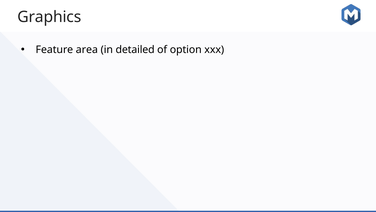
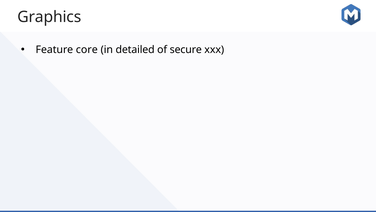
area: area -> core
option: option -> secure
